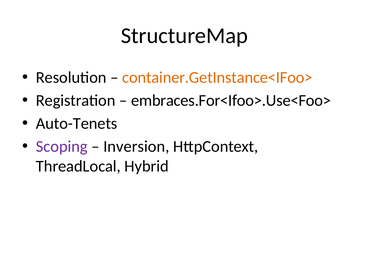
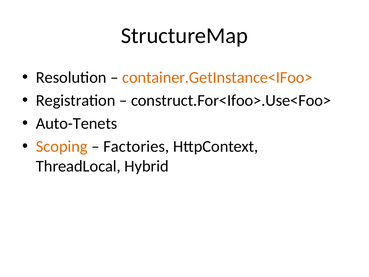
embraces.For<Ifoo>.Use<Foo>: embraces.For<Ifoo>.Use<Foo> -> construct.For<Ifoo>.Use<Foo>
Scoping colour: purple -> orange
Inversion: Inversion -> Factories
